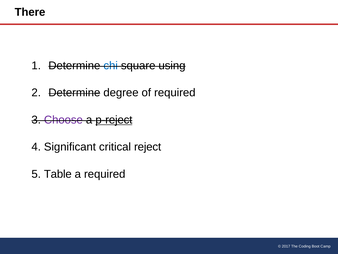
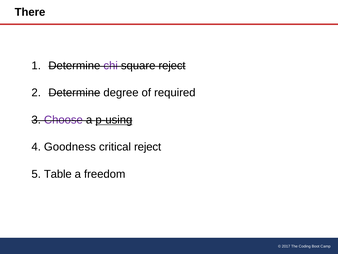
chi colour: blue -> purple
square using: using -> reject
p-reject: p-reject -> p-using
Significant: Significant -> Goodness
a required: required -> freedom
